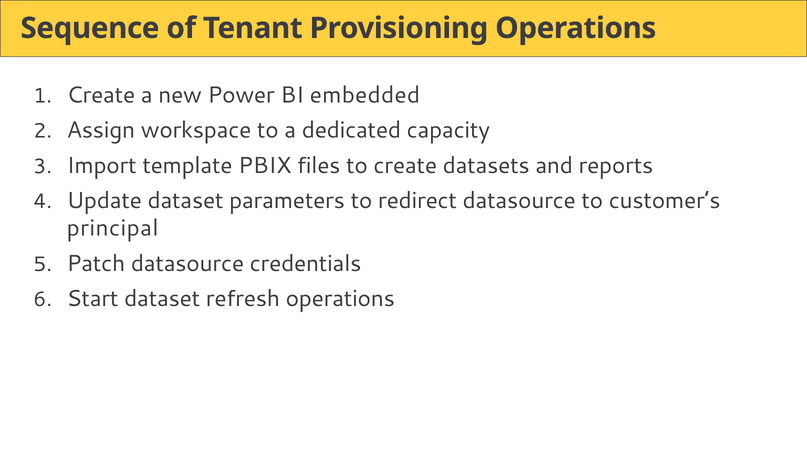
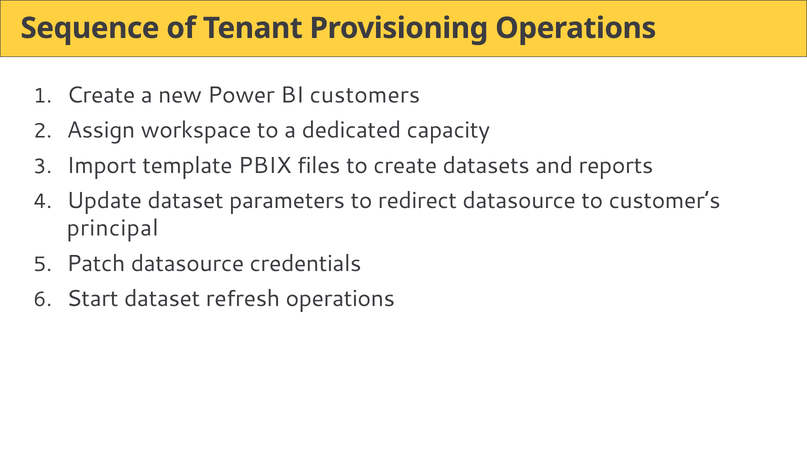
embedded: embedded -> customers
